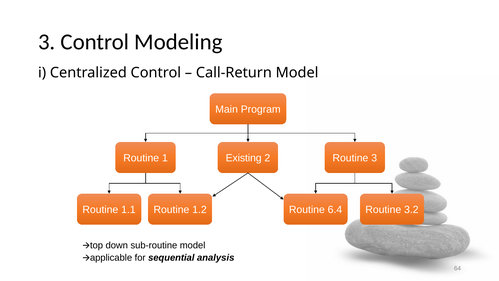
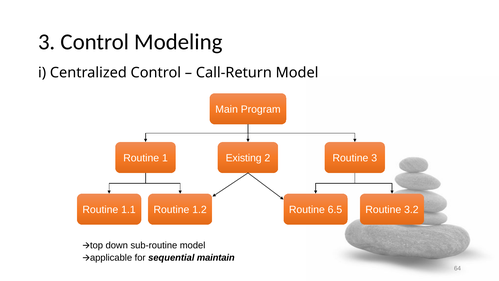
6.4: 6.4 -> 6.5
analysis: analysis -> maintain
